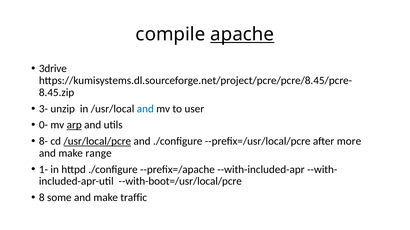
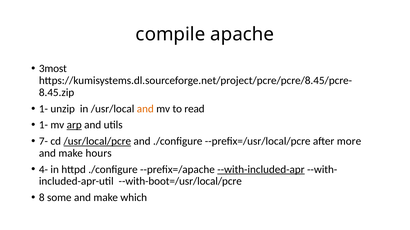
apache underline: present -> none
3drive: 3drive -> 3most
3- at (43, 109): 3- -> 1-
and at (145, 109) colour: blue -> orange
user: user -> read
0- at (43, 125): 0- -> 1-
8-: 8- -> 7-
range: range -> hours
1-: 1- -> 4-
--with-included-apr underline: none -> present
traffic: traffic -> which
